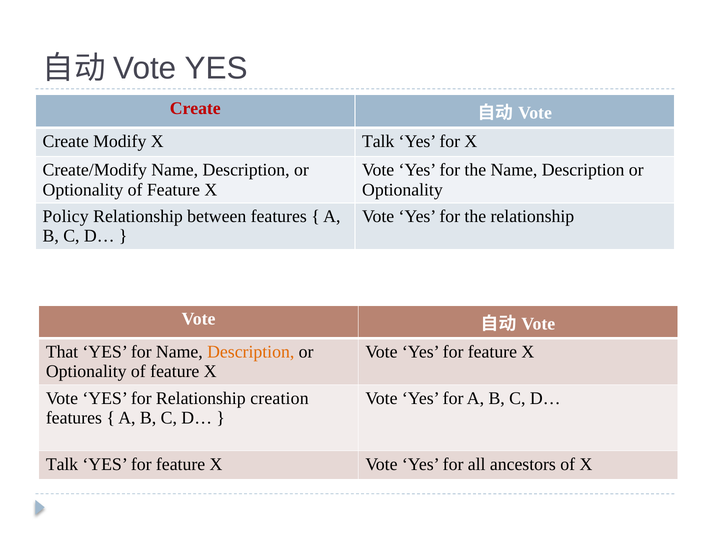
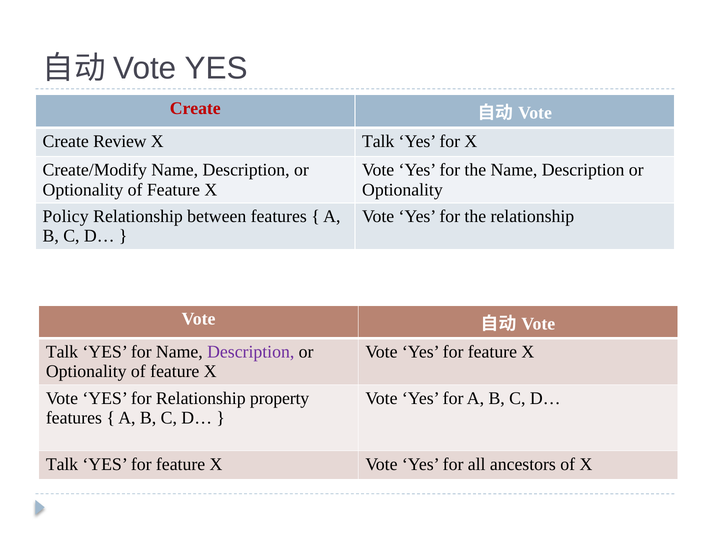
Modify: Modify -> Review
That at (62, 351): That -> Talk
Description at (251, 351) colour: orange -> purple
creation: creation -> property
